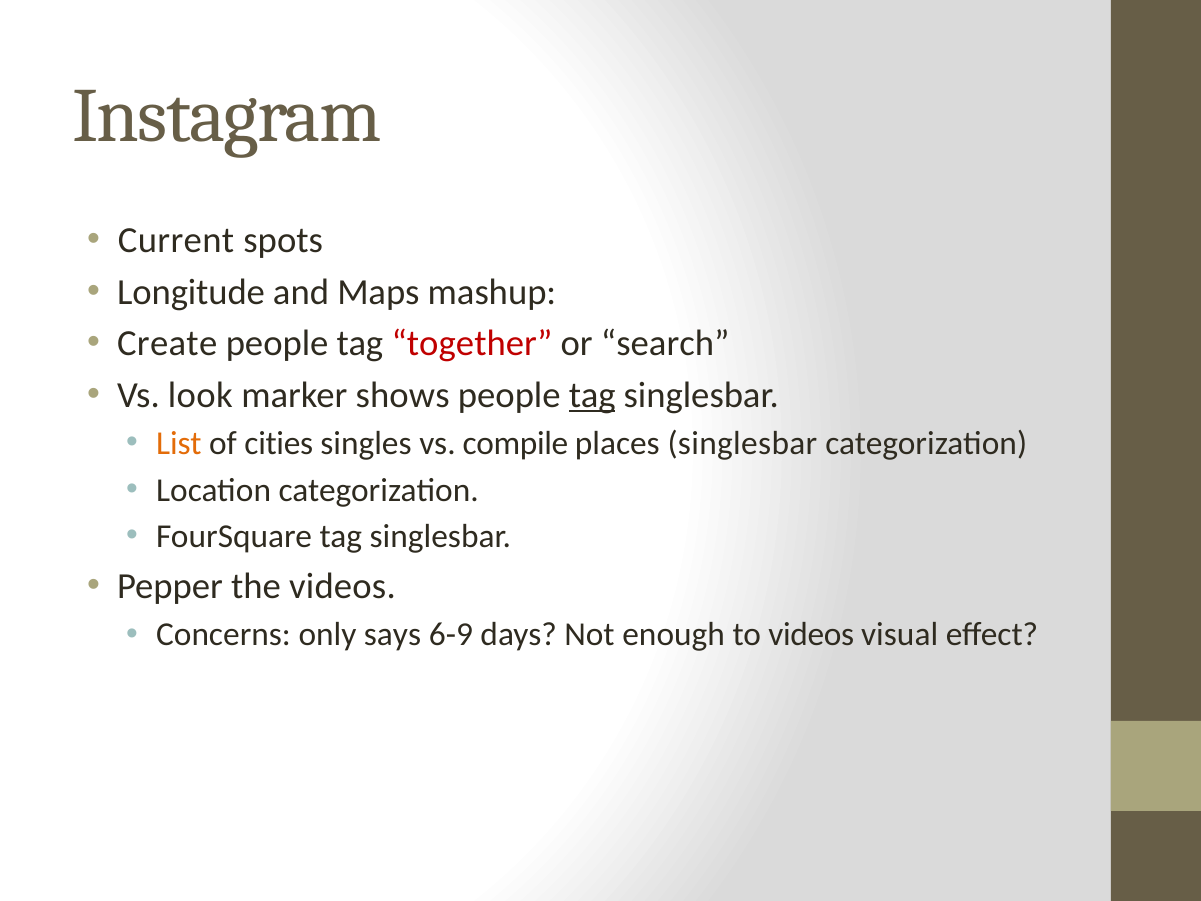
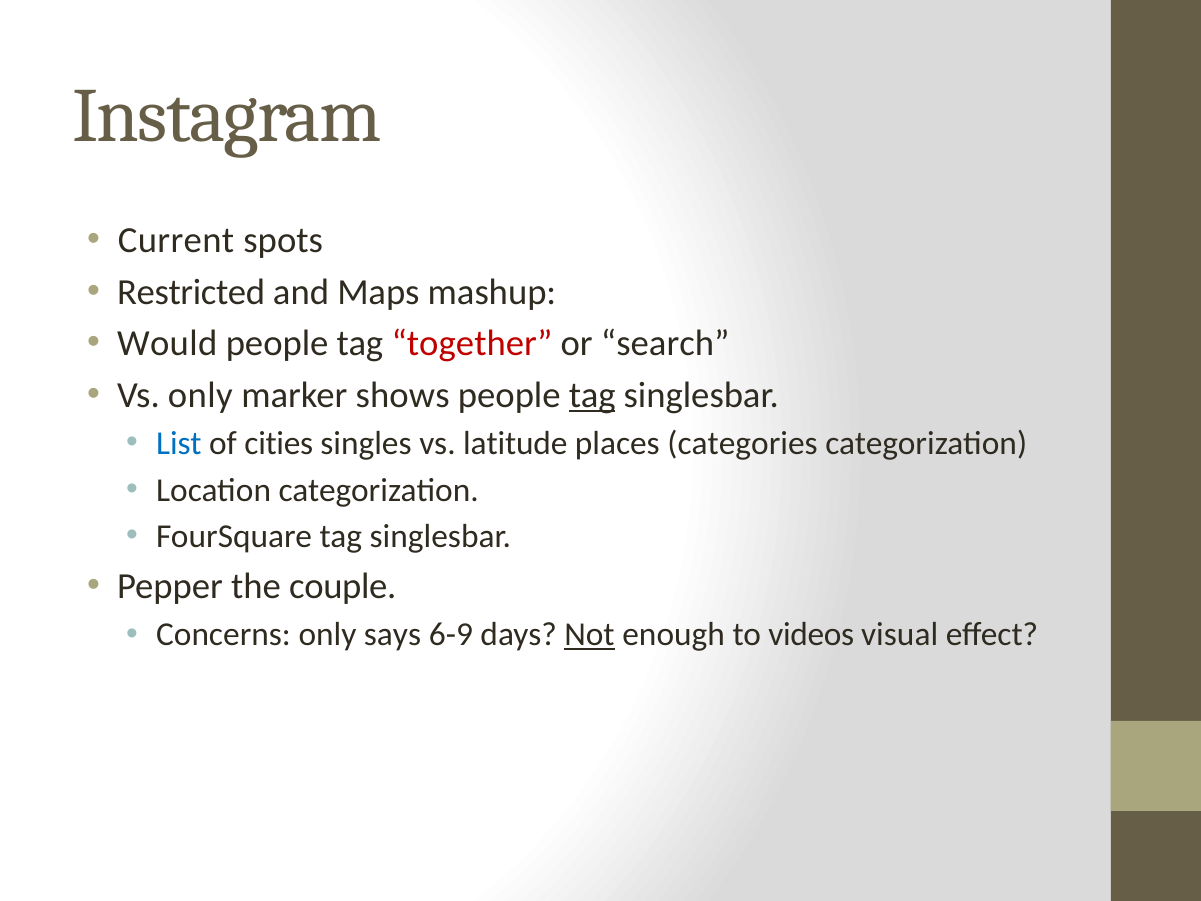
Longitude: Longitude -> Restricted
Create: Create -> Would
Vs look: look -> only
List colour: orange -> blue
compile: compile -> latitude
places singlesbar: singlesbar -> categories
the videos: videos -> couple
Not underline: none -> present
